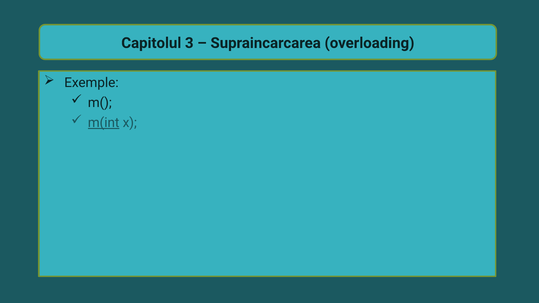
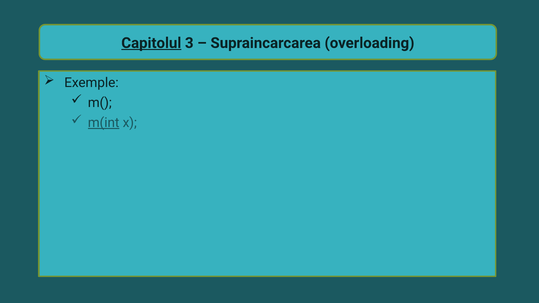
Capitolul underline: none -> present
